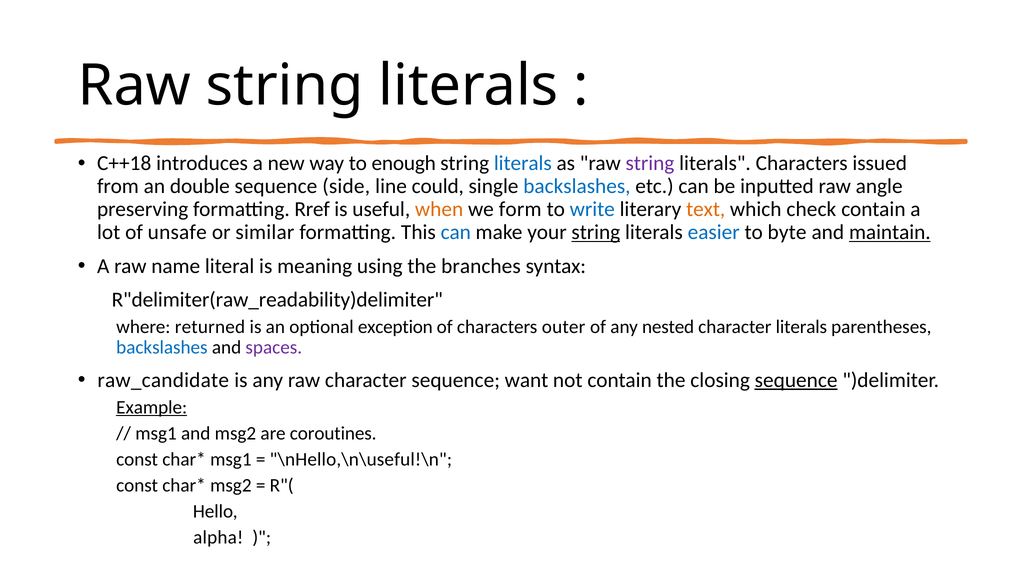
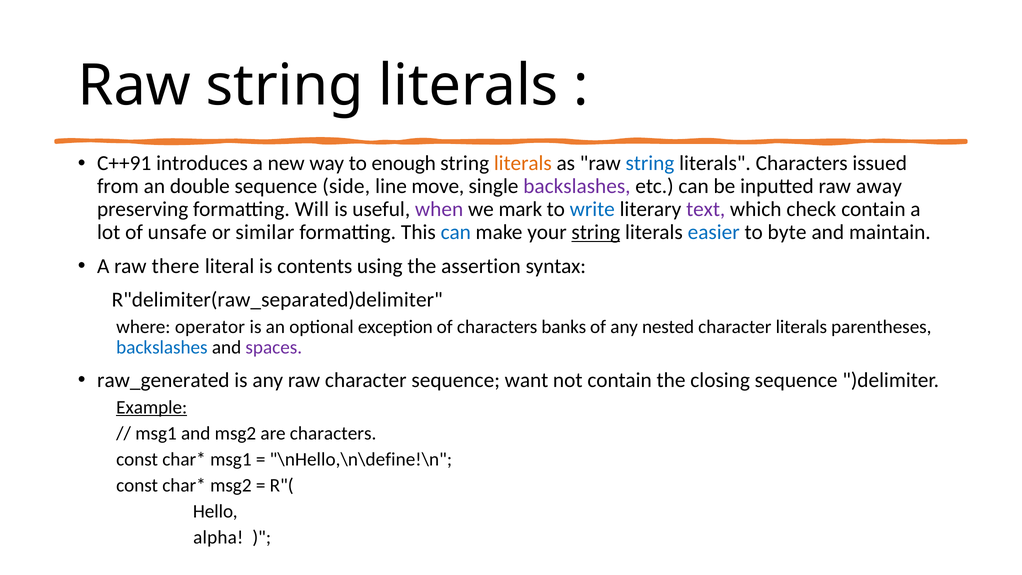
C++18: C++18 -> C++91
literals at (523, 163) colour: blue -> orange
string at (650, 163) colour: purple -> blue
could: could -> move
backslashes at (577, 186) colour: blue -> purple
angle: angle -> away
Rref: Rref -> Will
when colour: orange -> purple
form: form -> mark
text colour: orange -> purple
maintain underline: present -> none
name: name -> there
meaning: meaning -> contents
branches: branches -> assertion
R"delimiter(raw_readability)delimiter: R"delimiter(raw_readability)delimiter -> R"delimiter(raw_separated)delimiter
returned: returned -> operator
outer: outer -> banks
raw_candidate: raw_candidate -> raw_generated
sequence at (796, 380) underline: present -> none
are coroutines: coroutines -> characters
\nHello,\n\useful!\n: \nHello,\n\useful!\n -> \nHello,\n\define!\n
